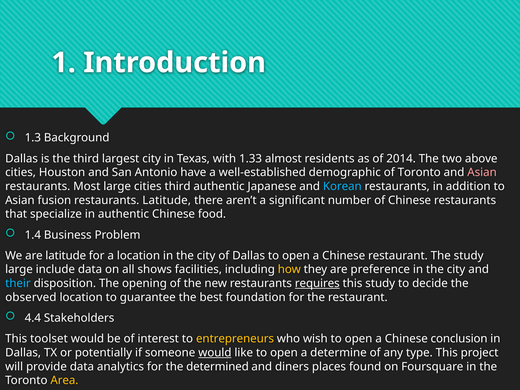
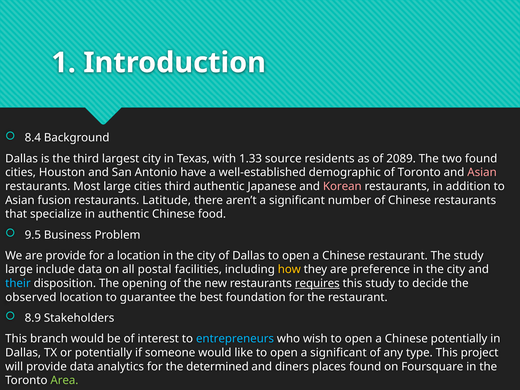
1.3: 1.3 -> 8.4
almost: almost -> source
2014: 2014 -> 2089
two above: above -> found
Korean colour: light blue -> pink
1.4: 1.4 -> 9.5
are latitude: latitude -> provide
shows: shows -> postal
4.4: 4.4 -> 8.9
toolset: toolset -> branch
entrepreneurs colour: yellow -> light blue
Chinese conclusion: conclusion -> potentially
would at (215, 353) underline: present -> none
open a determine: determine -> significant
Area colour: yellow -> light green
